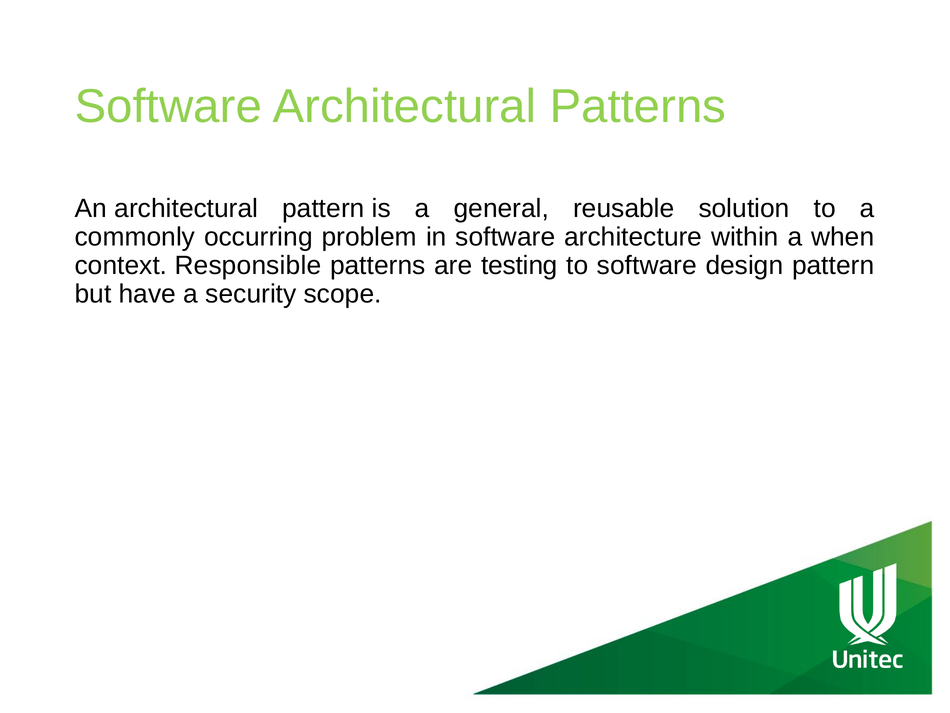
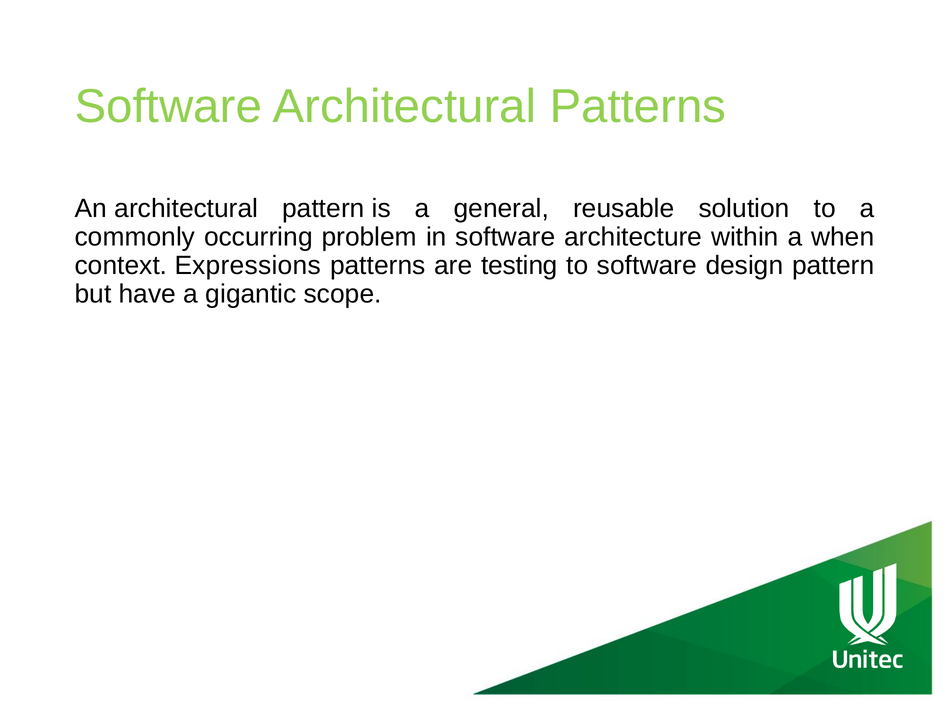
Responsible: Responsible -> Expressions
security: security -> gigantic
